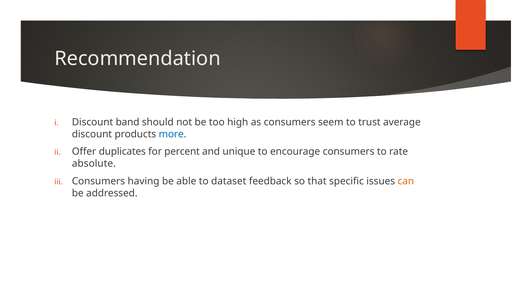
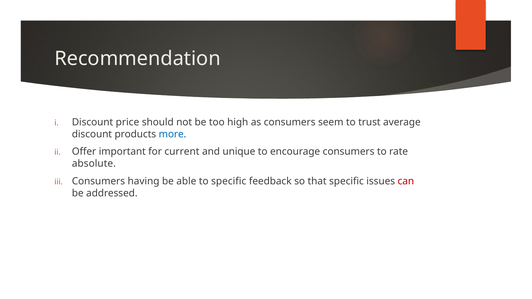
band: band -> price
duplicates: duplicates -> important
percent: percent -> current
to dataset: dataset -> specific
can colour: orange -> red
